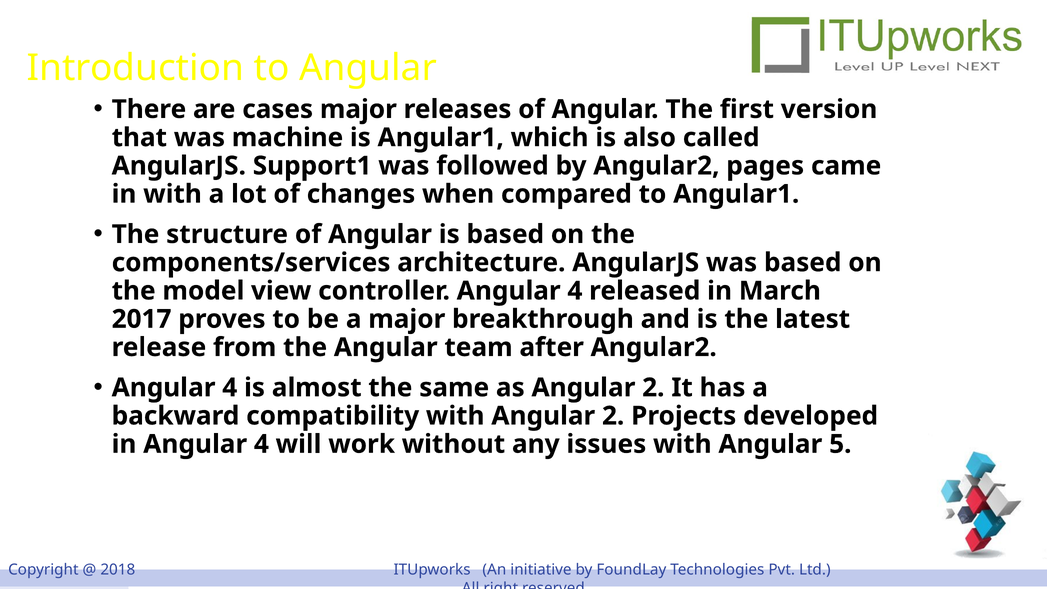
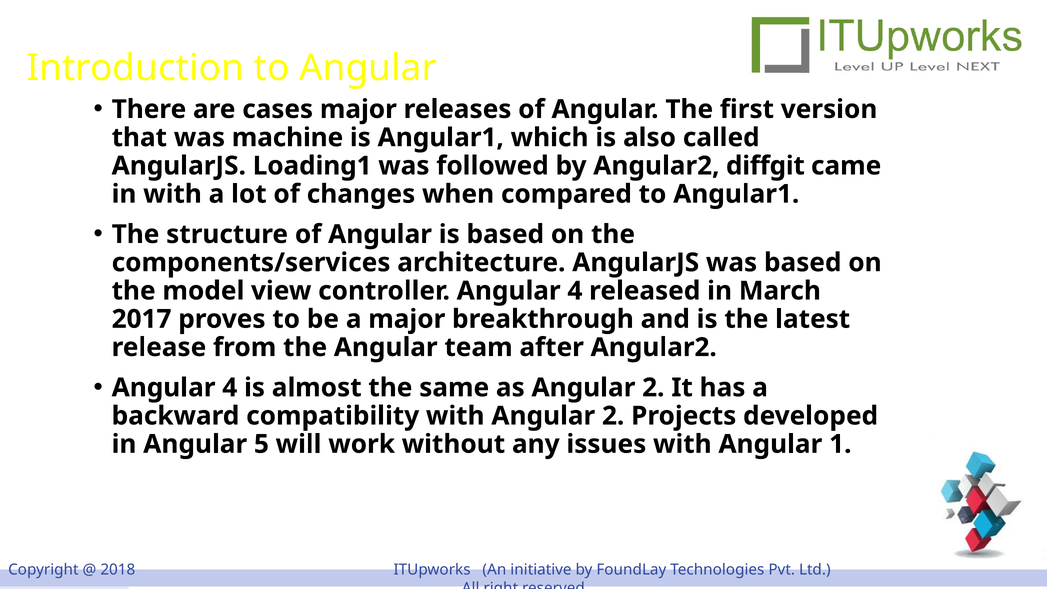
Support1: Support1 -> Loading1
pages: pages -> diffgit
in Angular 4: 4 -> 5
5: 5 -> 1
